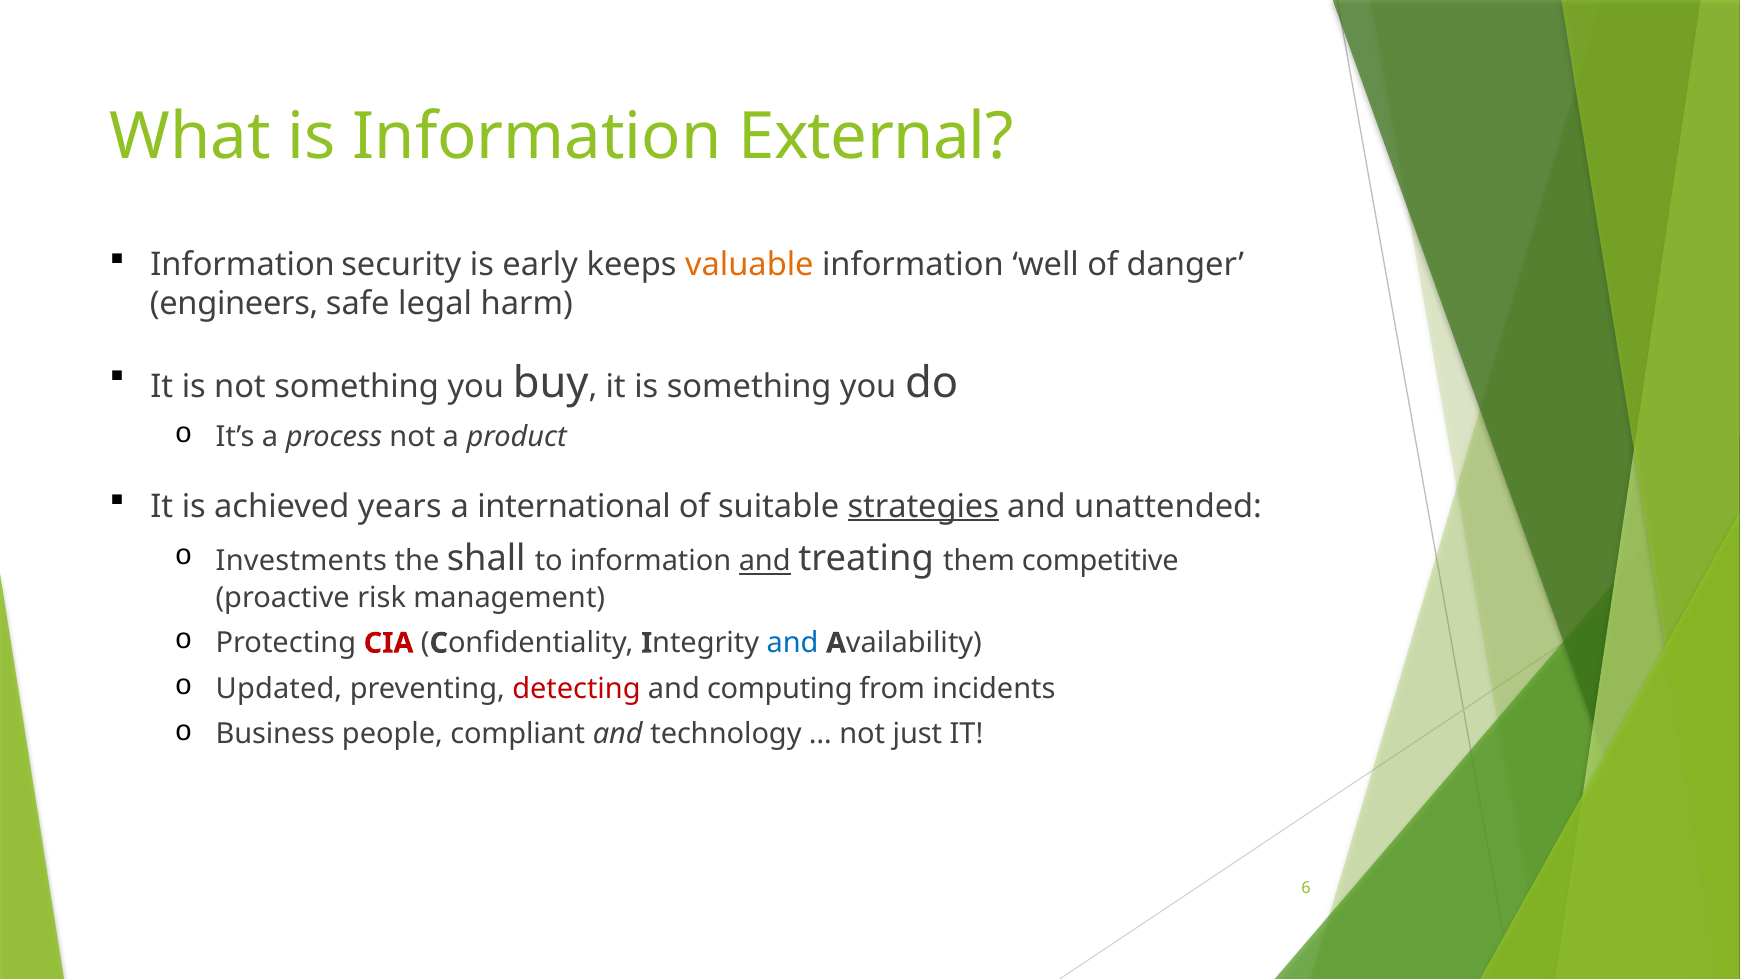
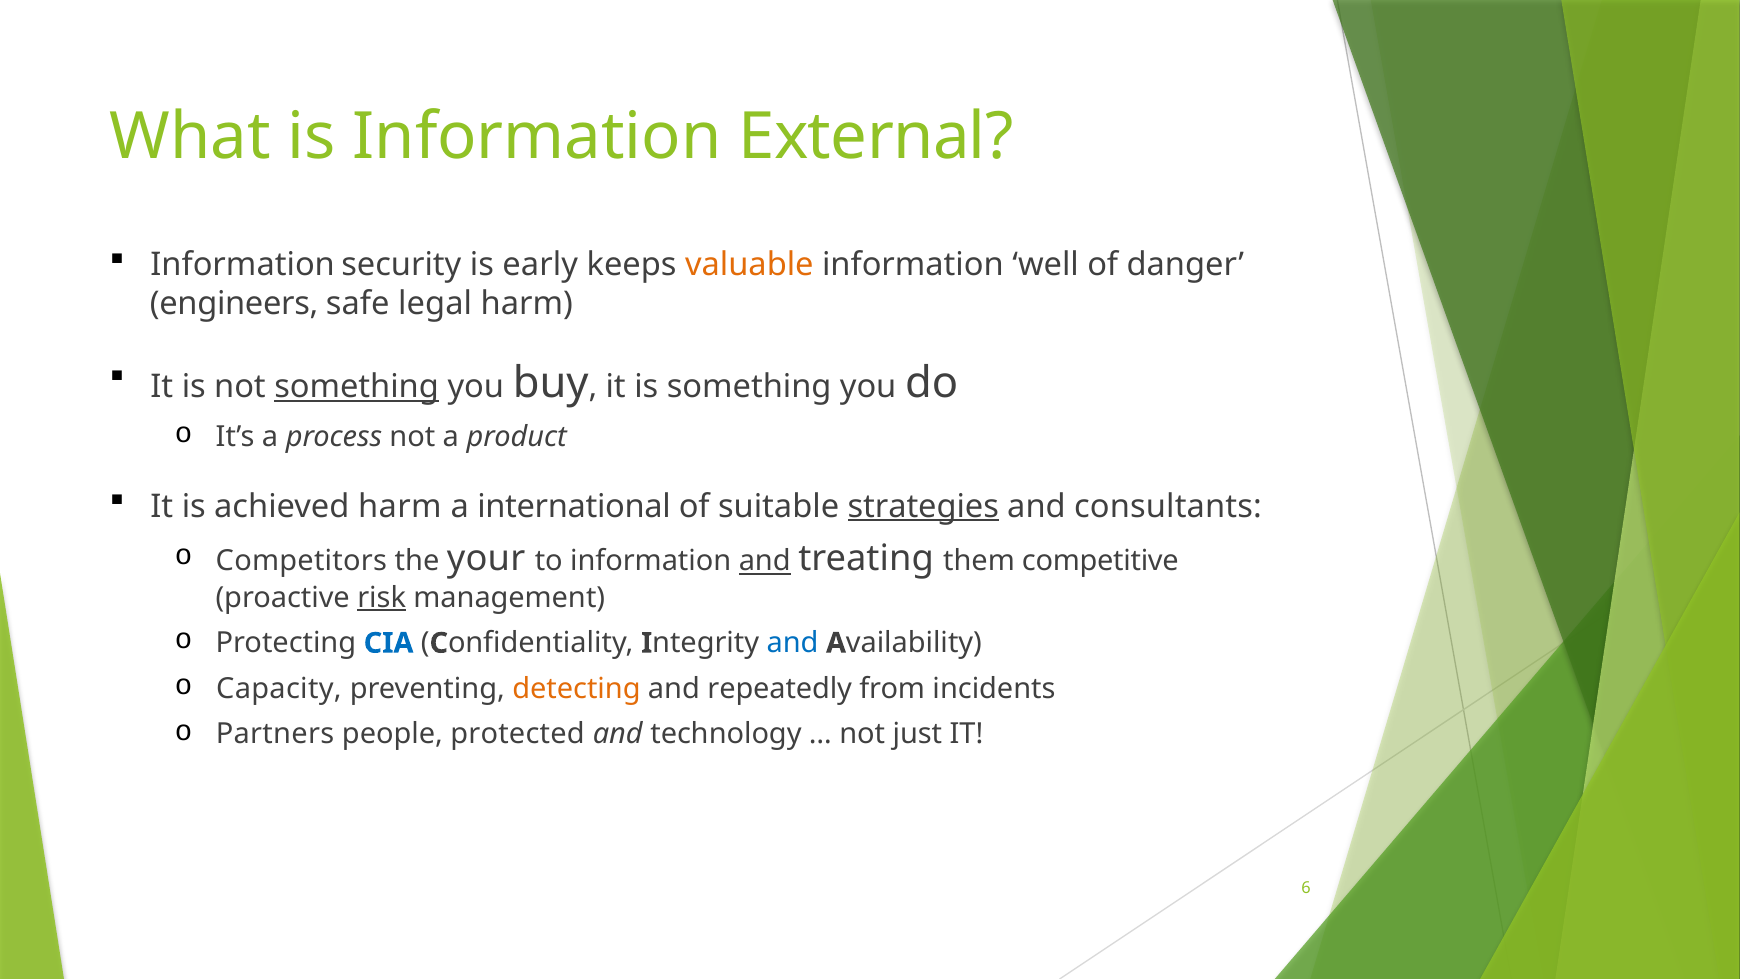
something at (357, 387) underline: none -> present
achieved years: years -> harm
unattended: unattended -> consultants
Investments: Investments -> Competitors
shall: shall -> your
risk underline: none -> present
CIA colour: red -> blue
Updated: Updated -> Capacity
detecting colour: red -> orange
computing: computing -> repeatedly
Business: Business -> Partners
compliant: compliant -> protected
